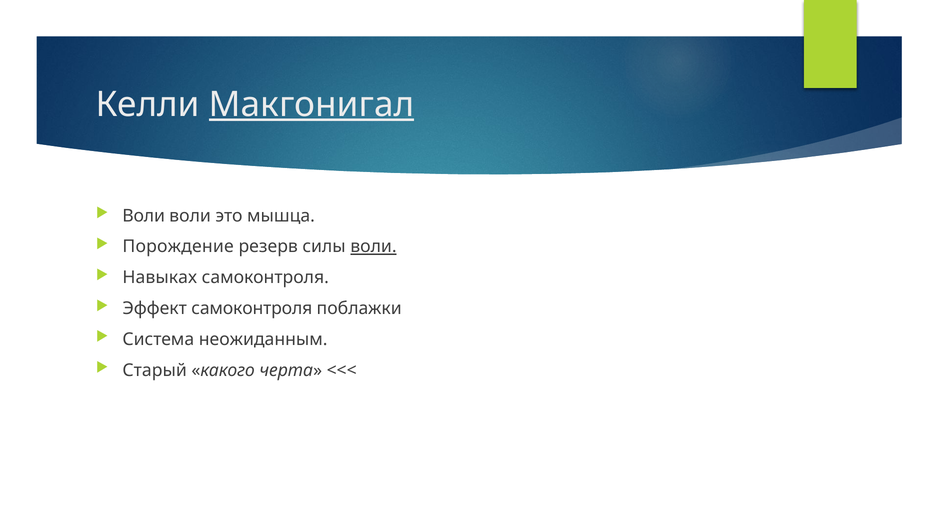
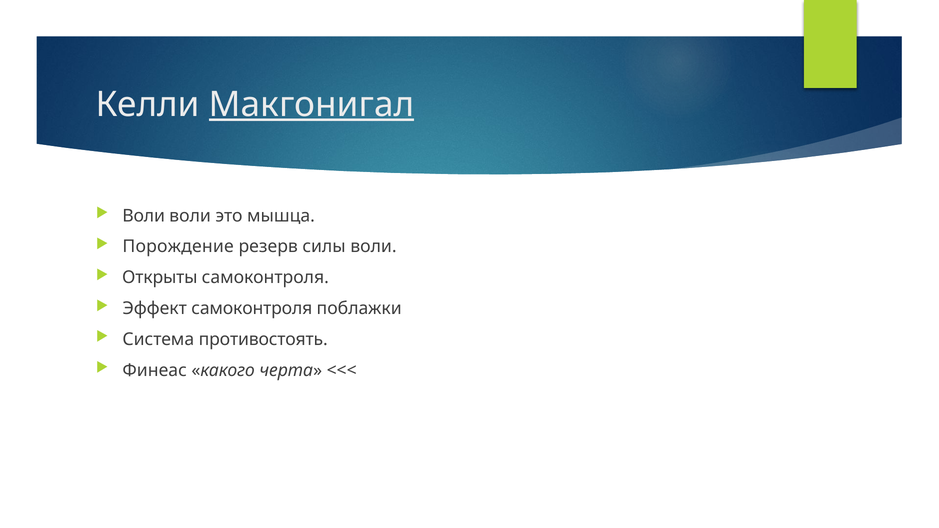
воли at (373, 247) underline: present -> none
Навыках: Навыках -> Открыты
неожиданным: неожиданным -> противостоять
Старый: Старый -> Финеас
